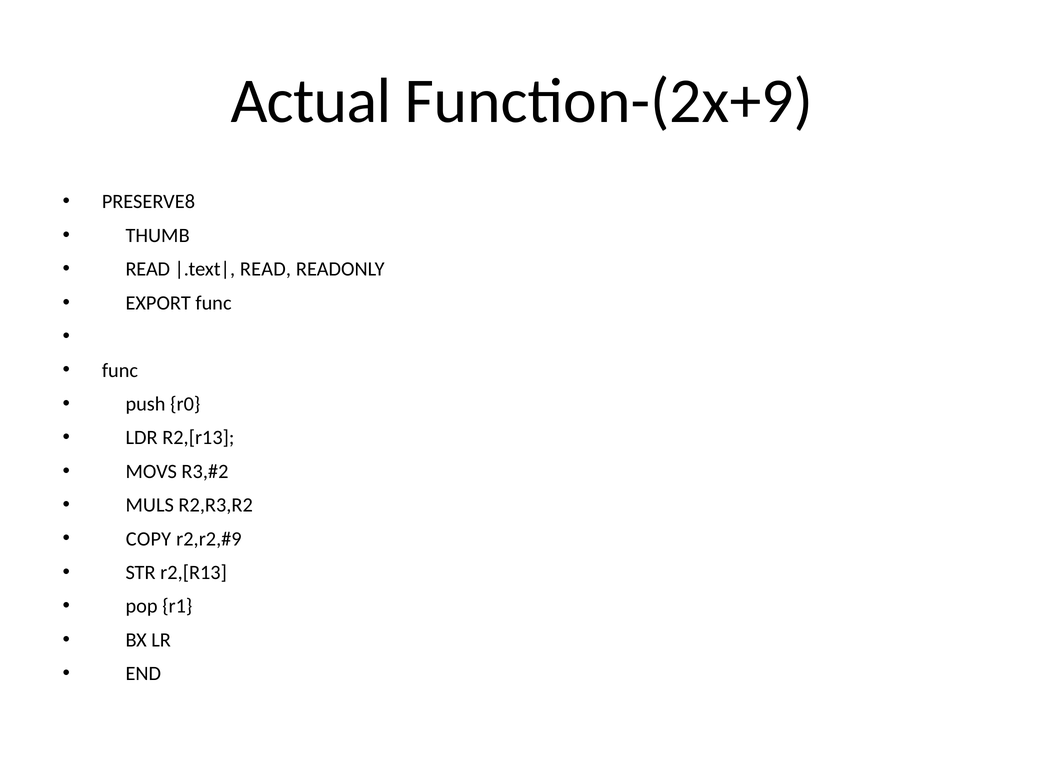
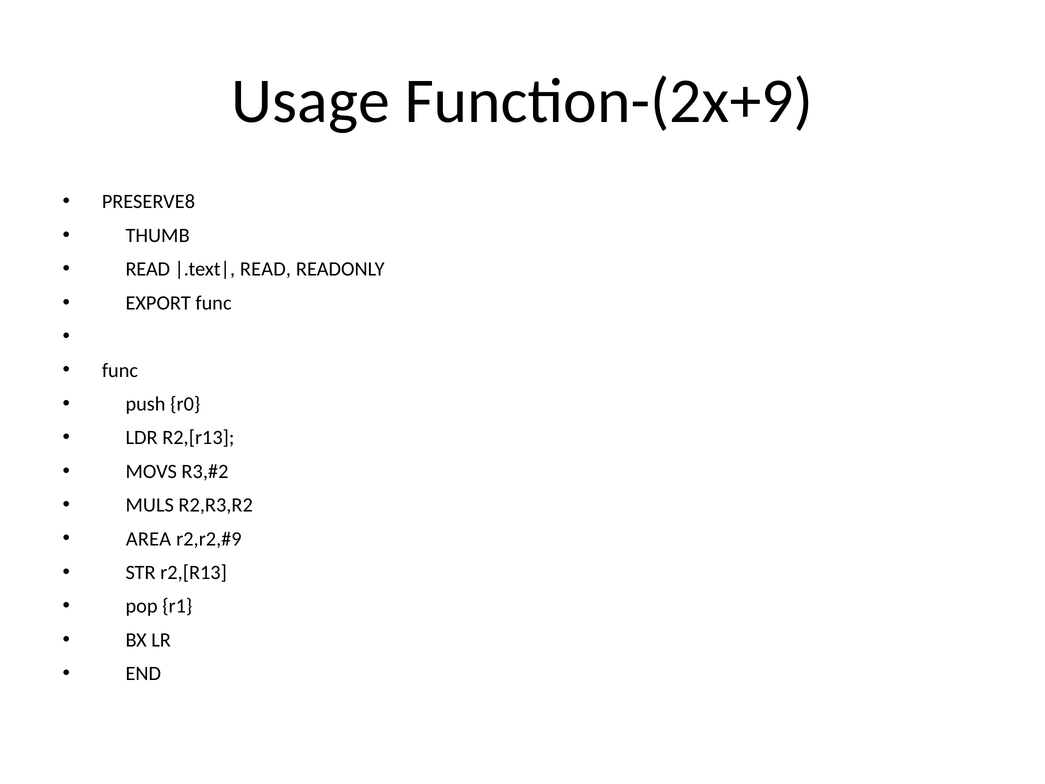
Actual: Actual -> Usage
COPY: COPY -> AREA
